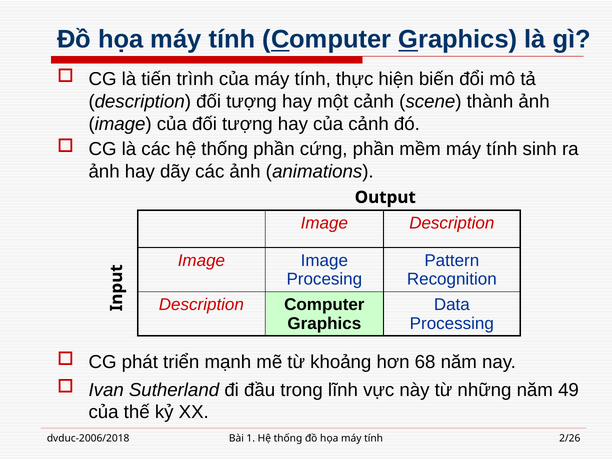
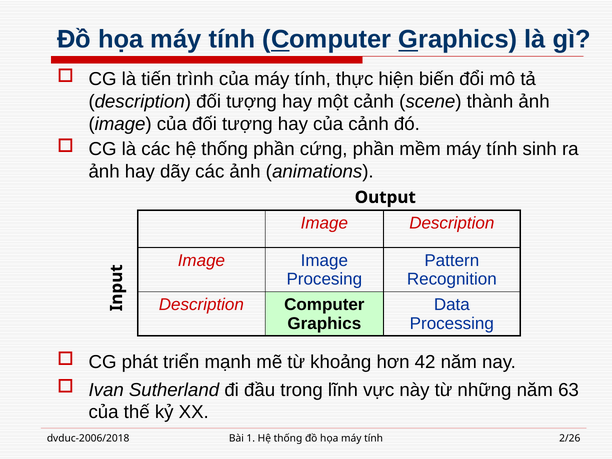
68: 68 -> 42
49: 49 -> 63
